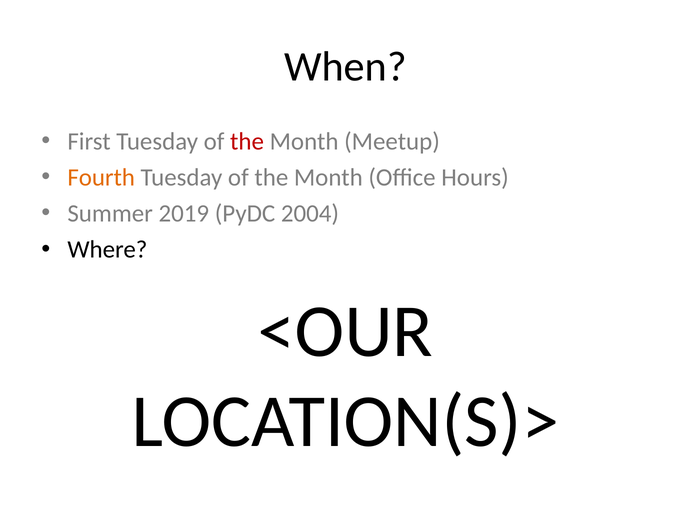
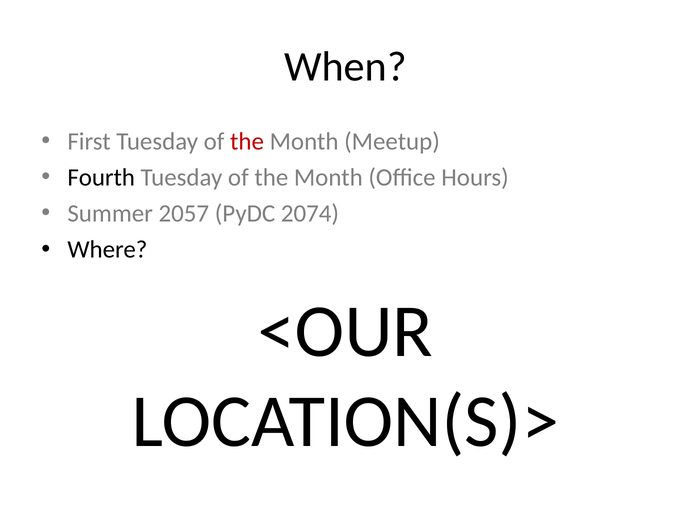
Fourth colour: orange -> black
2019: 2019 -> 2057
2004: 2004 -> 2074
